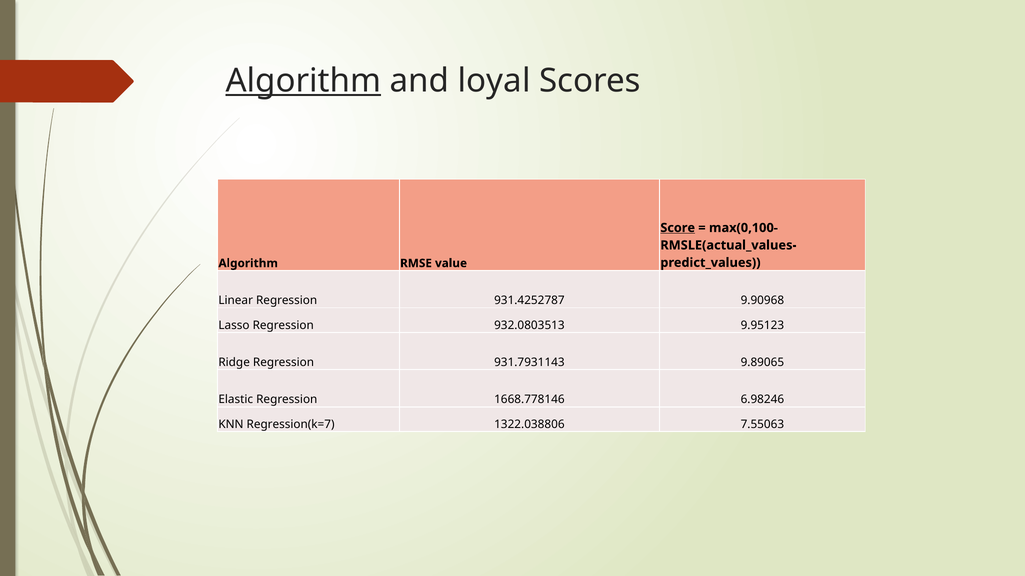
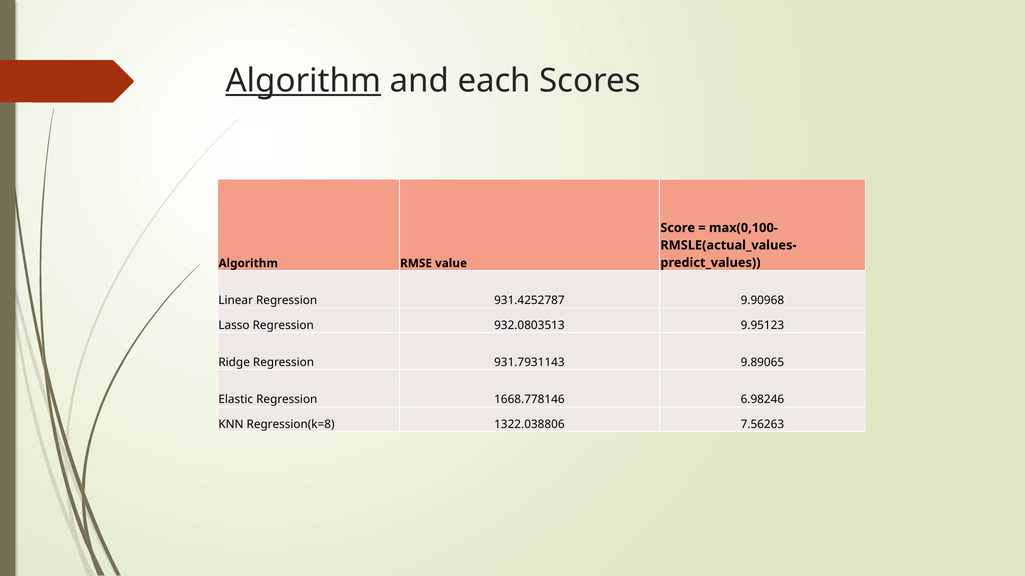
loyal: loyal -> each
Score underline: present -> none
Regression(k=7: Regression(k=7 -> Regression(k=8
7.55063: 7.55063 -> 7.56263
